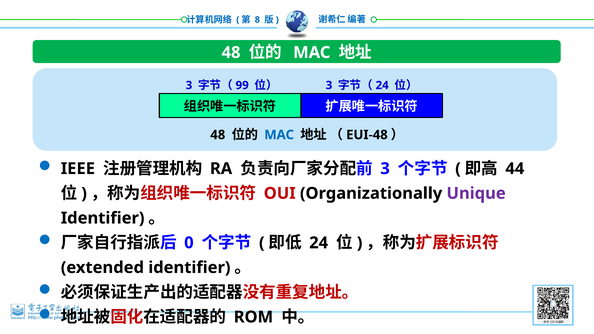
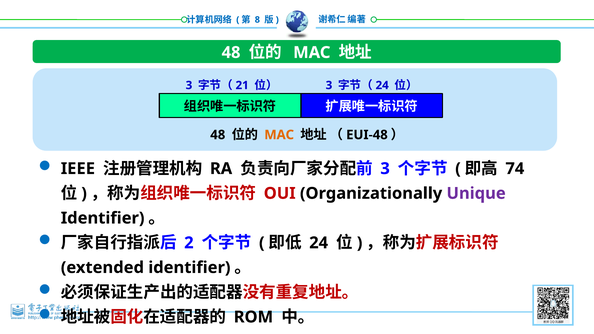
99: 99 -> 21
MAC at (279, 135) colour: blue -> orange
44: 44 -> 74
0: 0 -> 2
